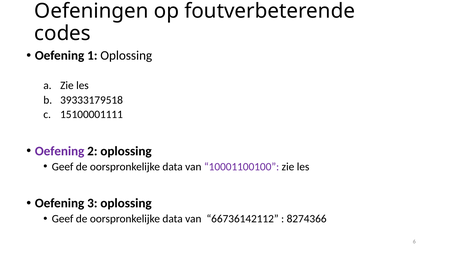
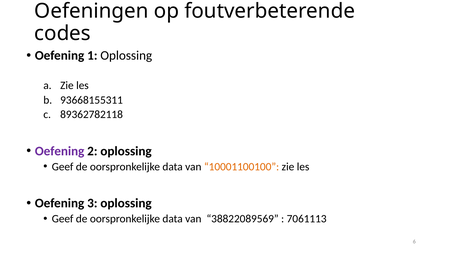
39333179518: 39333179518 -> 93668155311
15100001111: 15100001111 -> 89362782118
10001100100 colour: purple -> orange
66736142112: 66736142112 -> 38822089569
8274366: 8274366 -> 7061113
